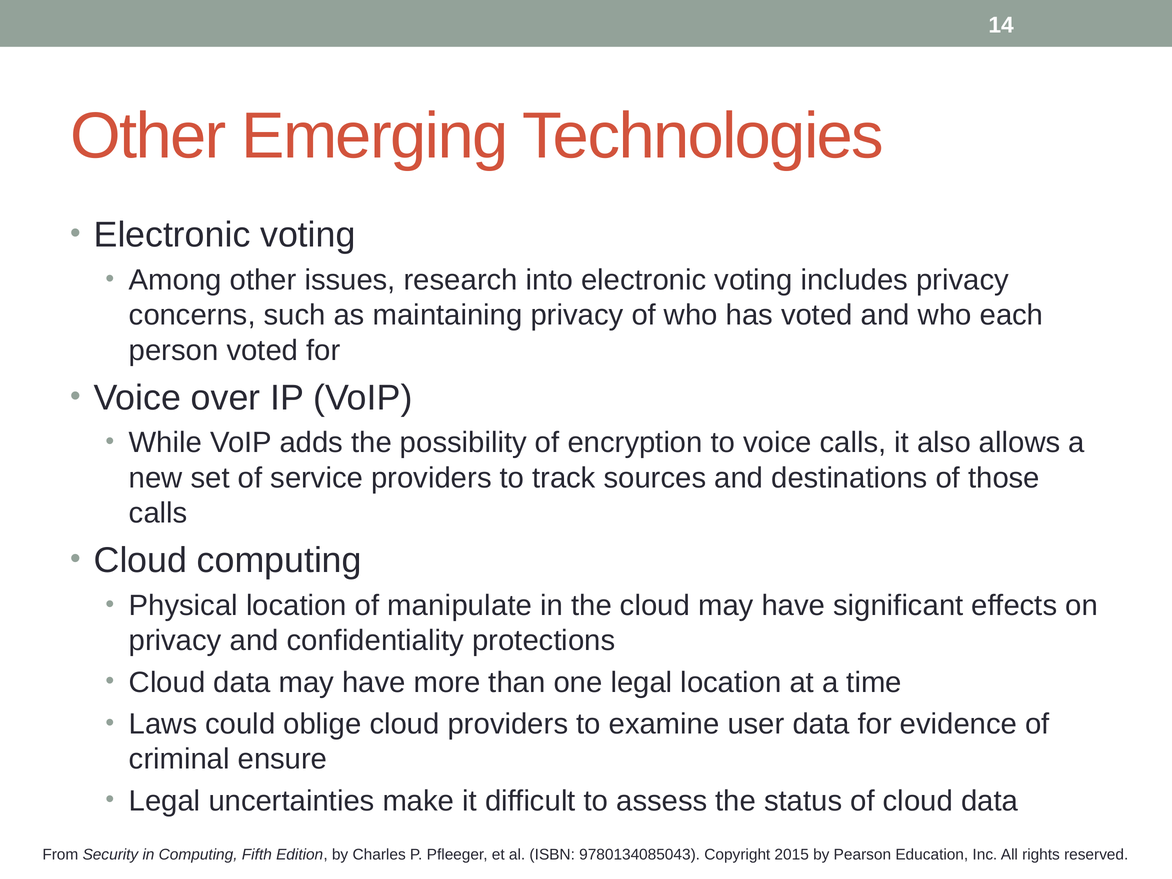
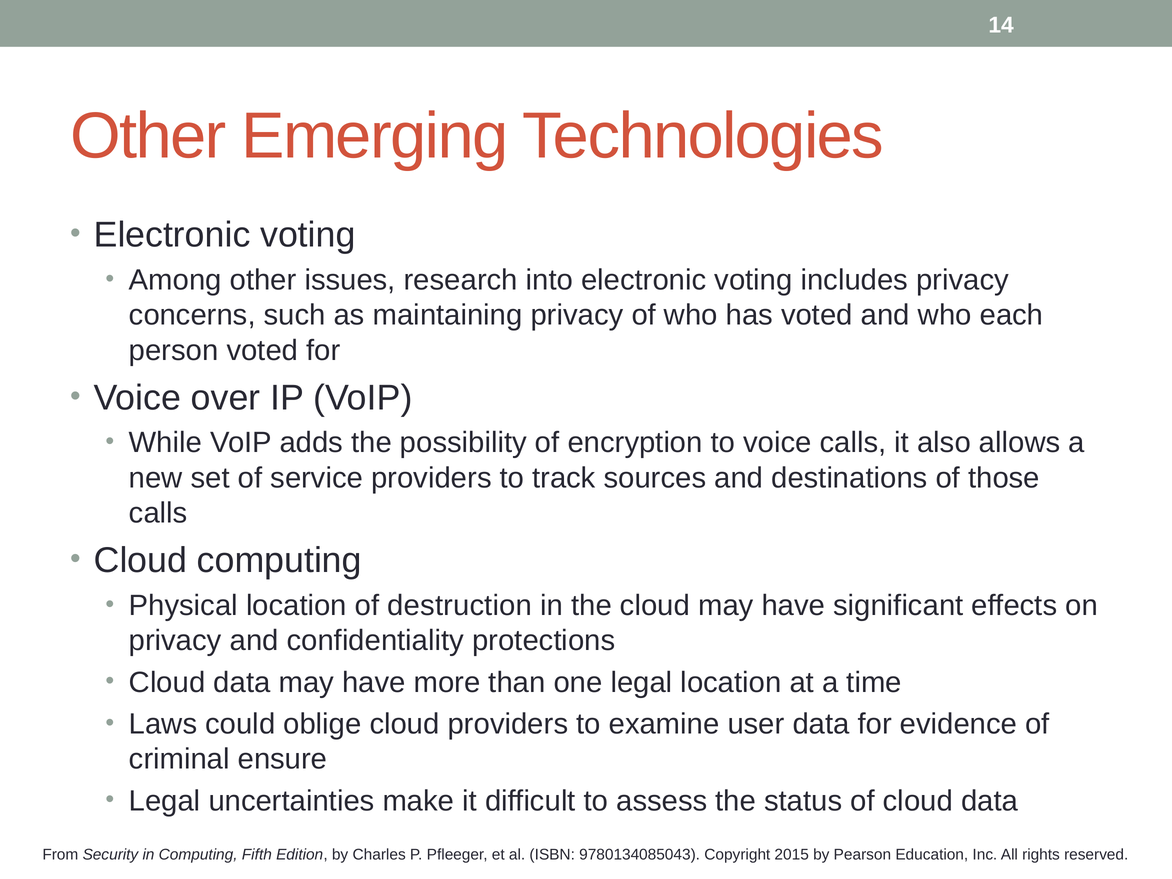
manipulate: manipulate -> destruction
